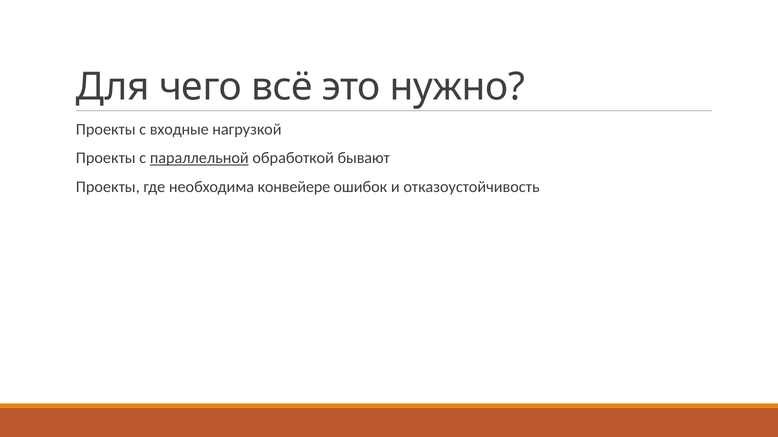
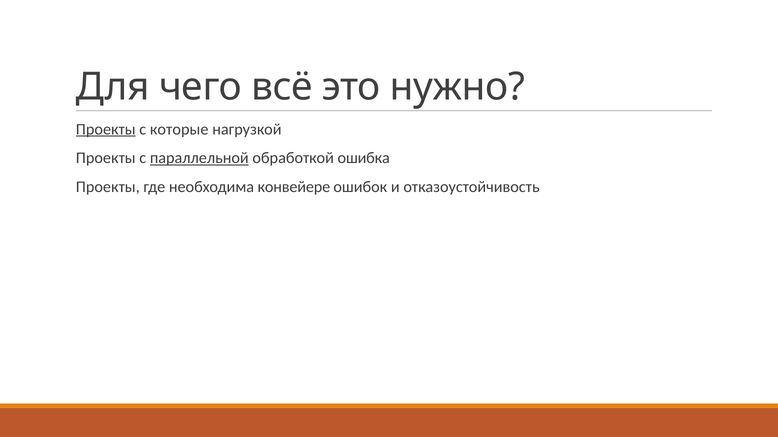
Проекты at (106, 129) underline: none -> present
входные: входные -> которые
бывают: бывают -> ошибка
